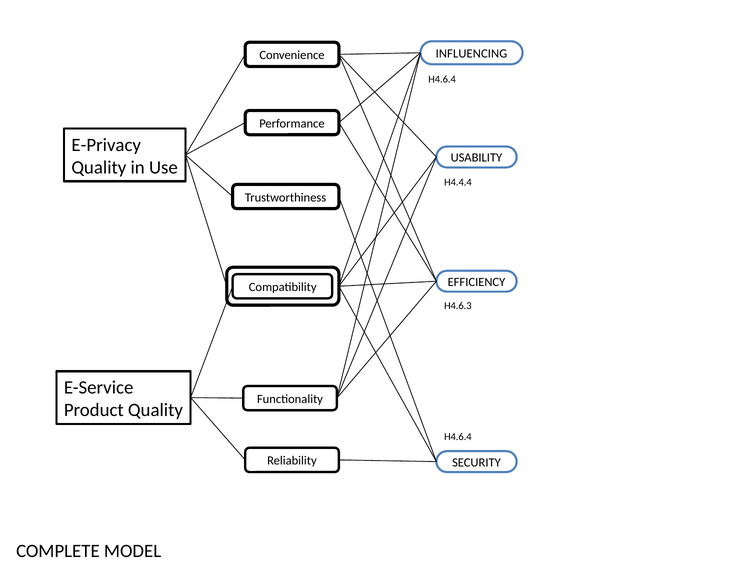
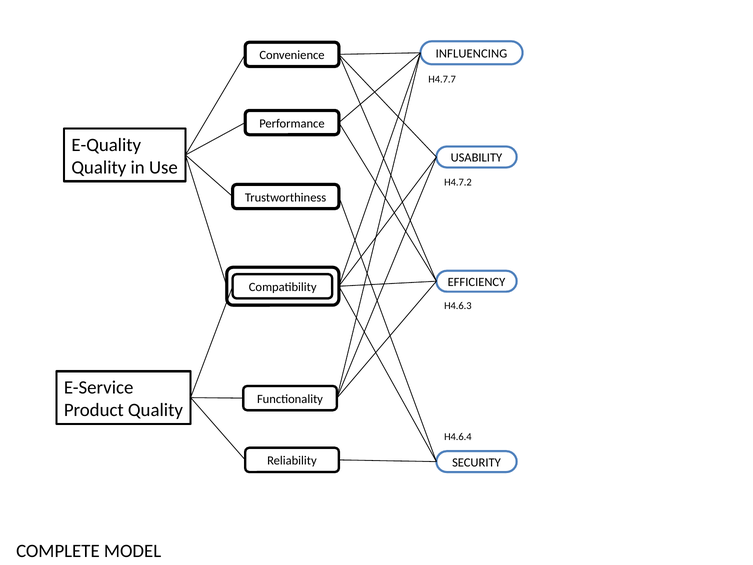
H4.6.4 at (442, 79): H4.6.4 -> H4.7.7
E-Privacy: E-Privacy -> E-Quality
H4.4.4: H4.4.4 -> H4.7.2
